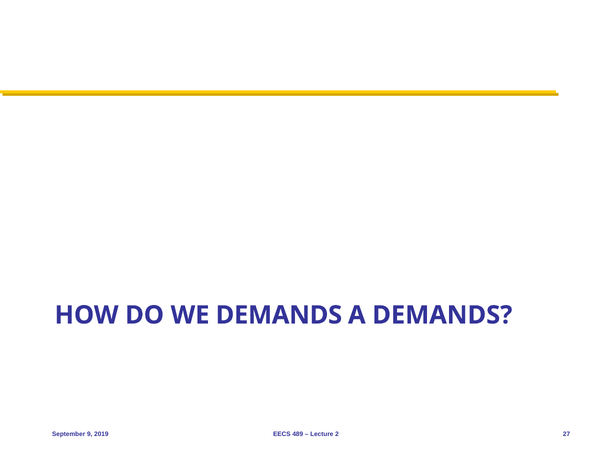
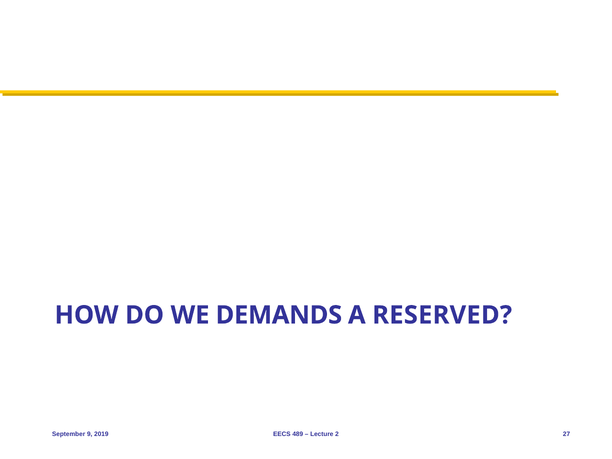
A DEMANDS: DEMANDS -> RESERVED
